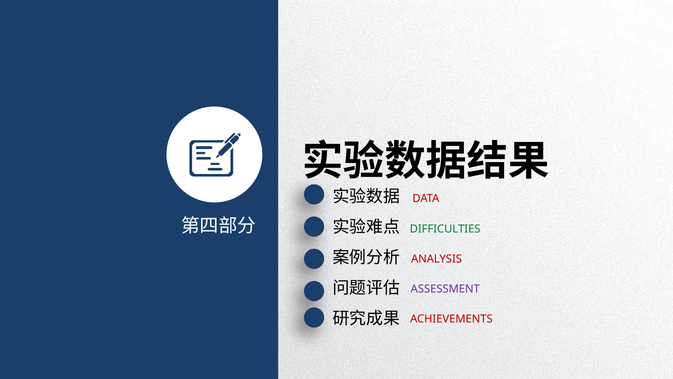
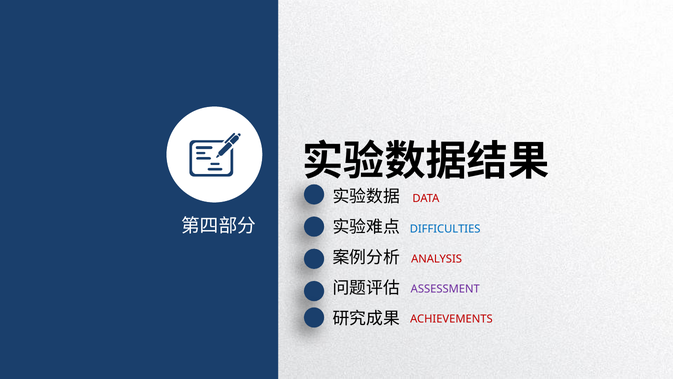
DIFFICULTIES colour: green -> blue
